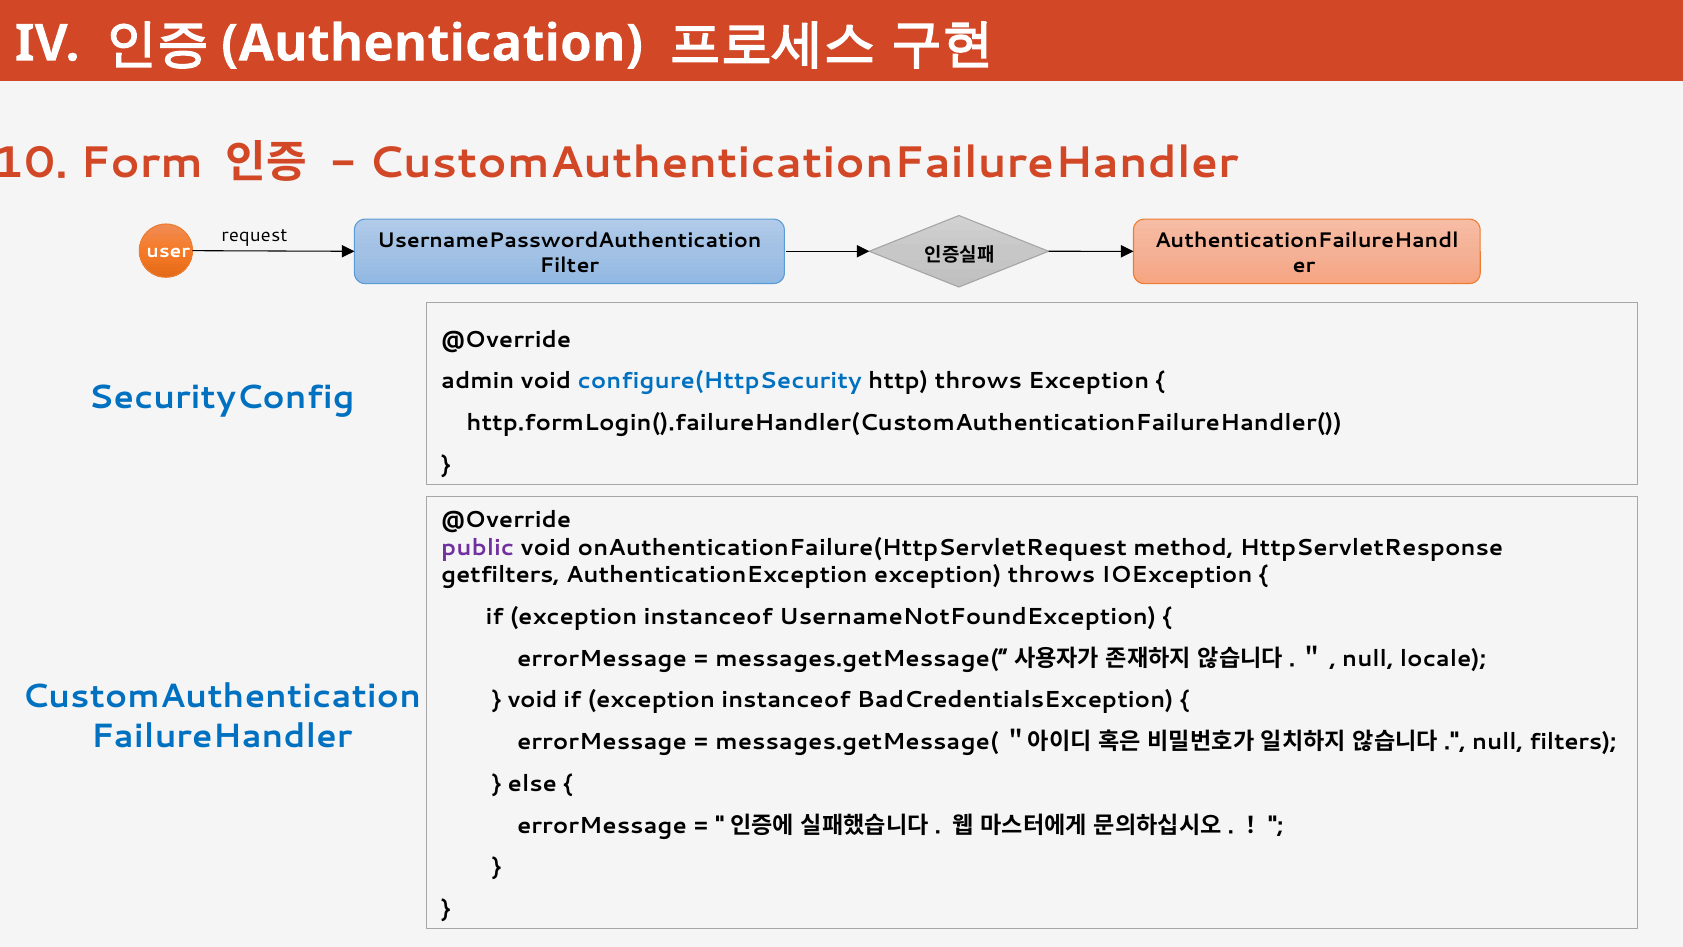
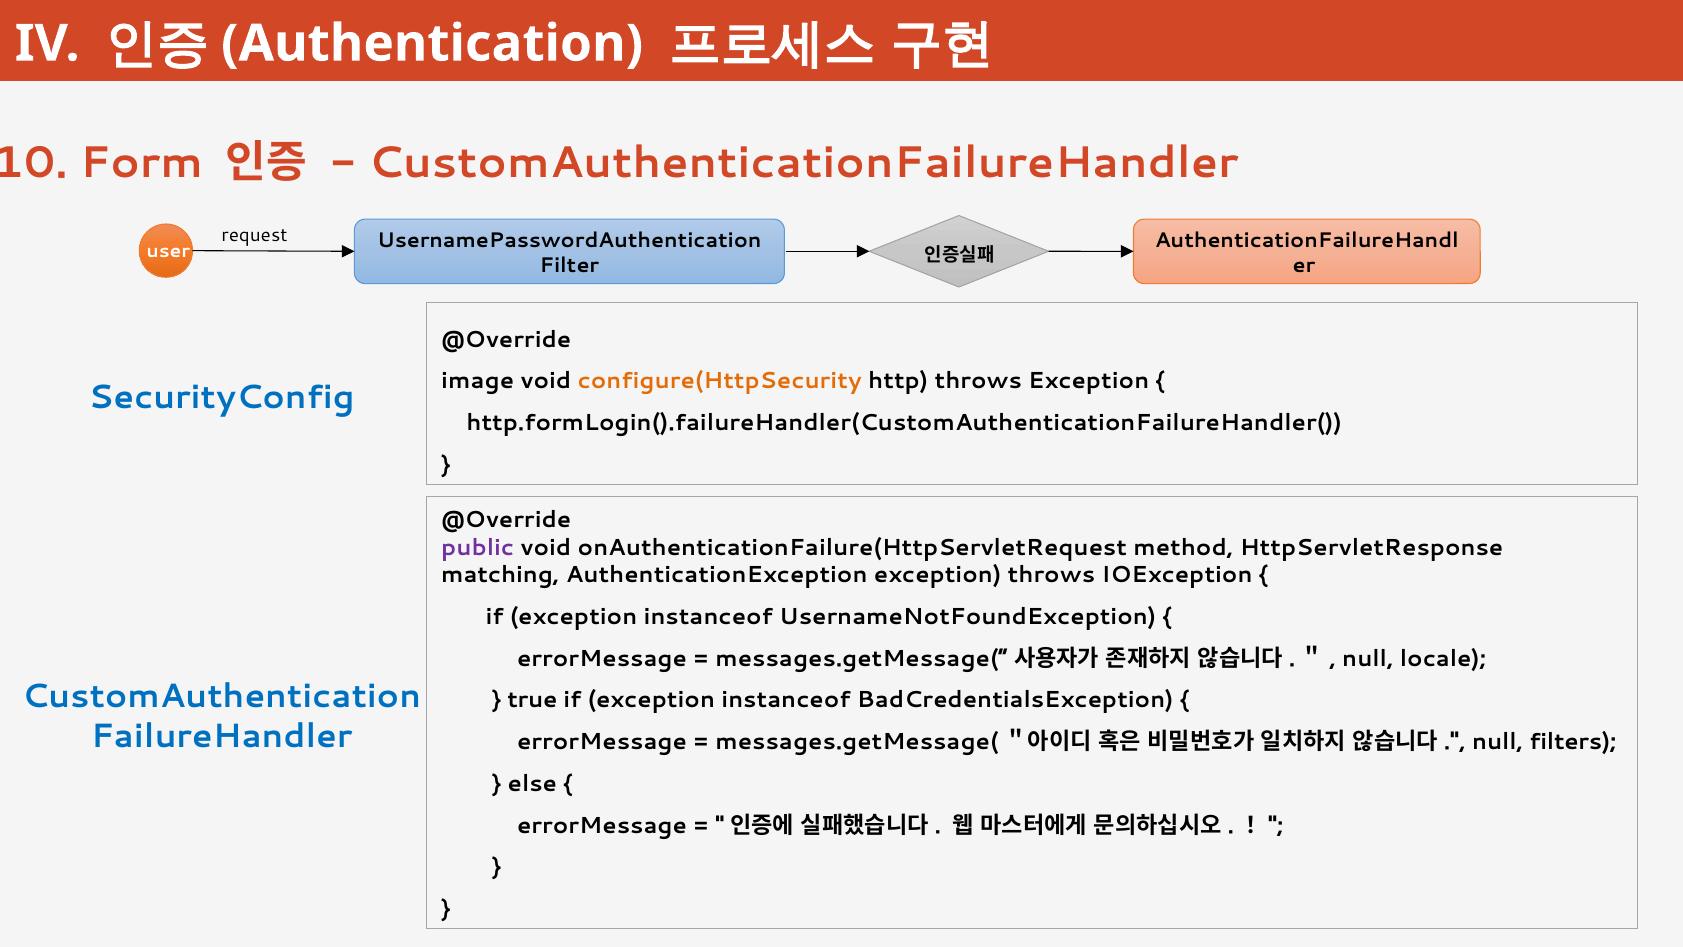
admin: admin -> image
configure(HttpSecurity colour: blue -> orange
getfilters: getfilters -> matching
void at (532, 700): void -> true
